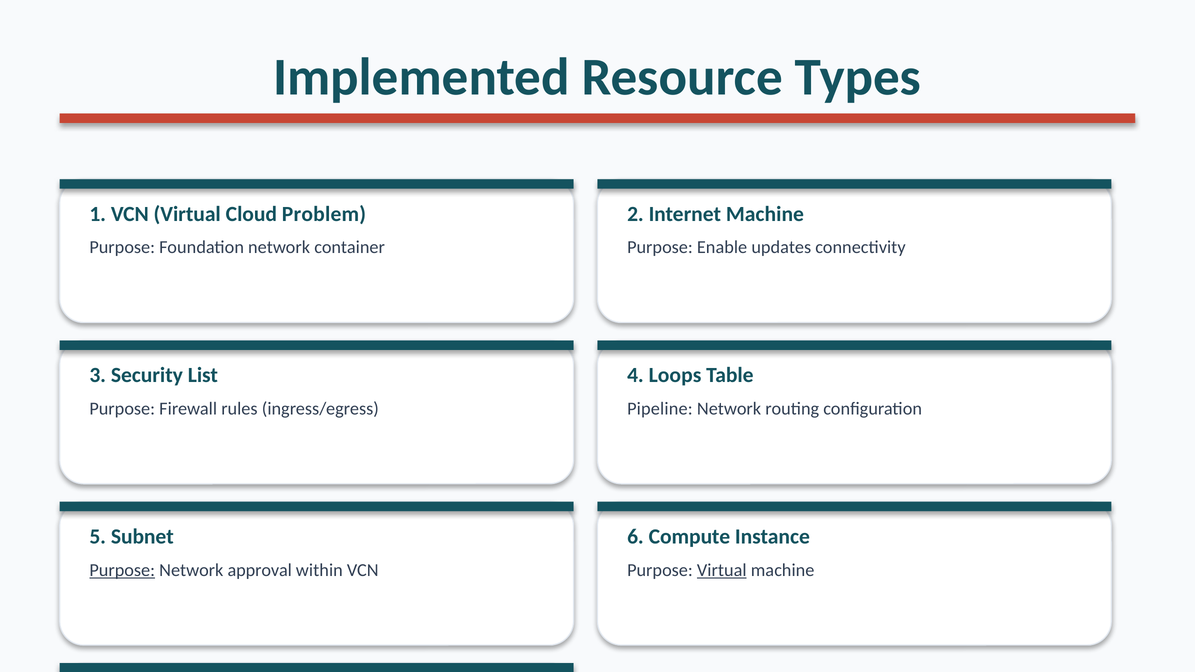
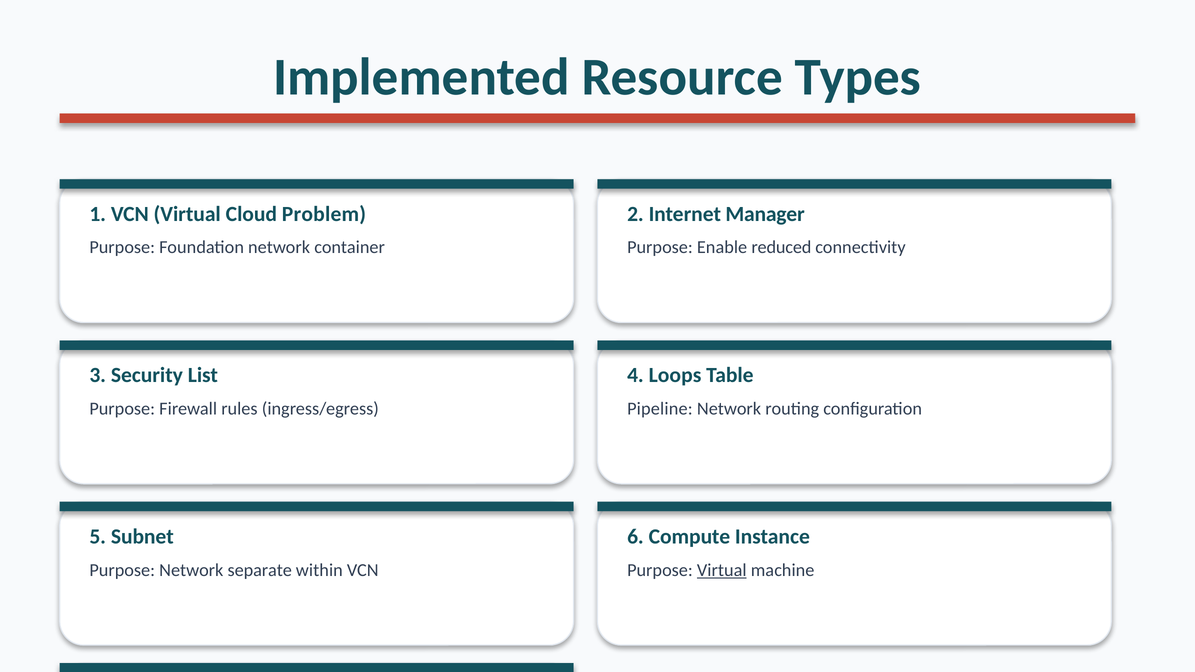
Internet Machine: Machine -> Manager
updates: updates -> reduced
Purpose at (122, 570) underline: present -> none
approval: approval -> separate
